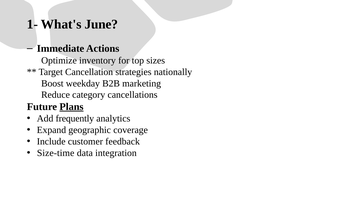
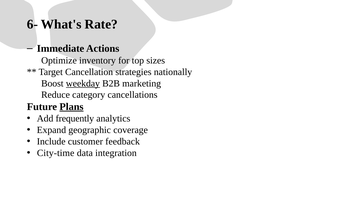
1-: 1- -> 6-
June: June -> Rate
weekday underline: none -> present
Size-time: Size-time -> City-time
